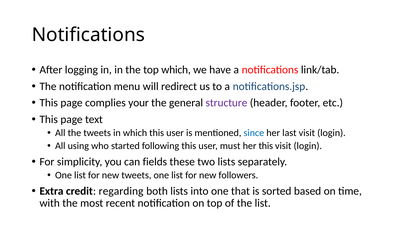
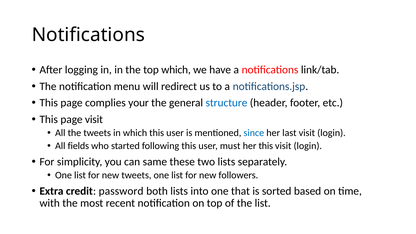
structure colour: purple -> blue
page text: text -> visit
using: using -> fields
fields: fields -> same
regarding: regarding -> password
